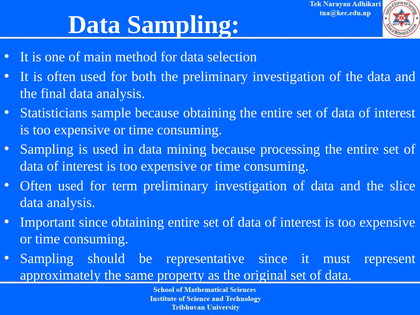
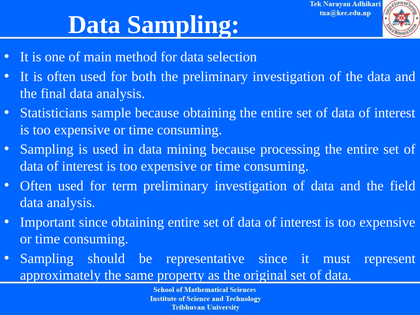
slice: slice -> field
